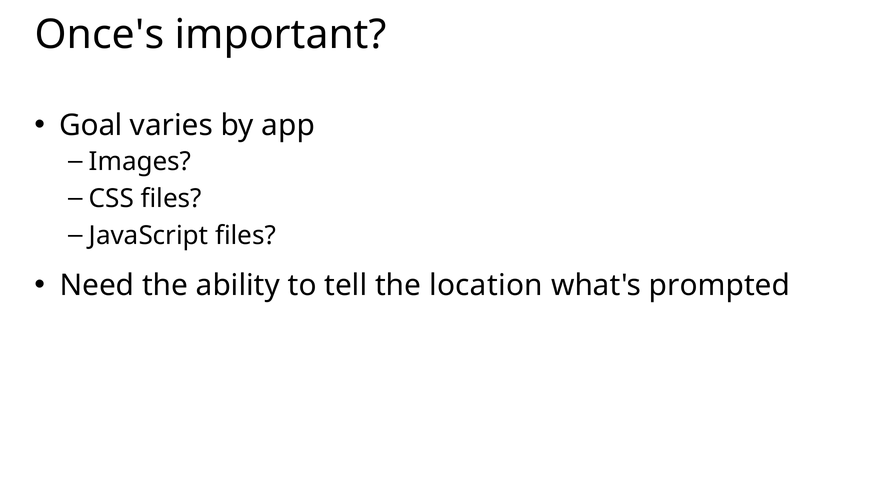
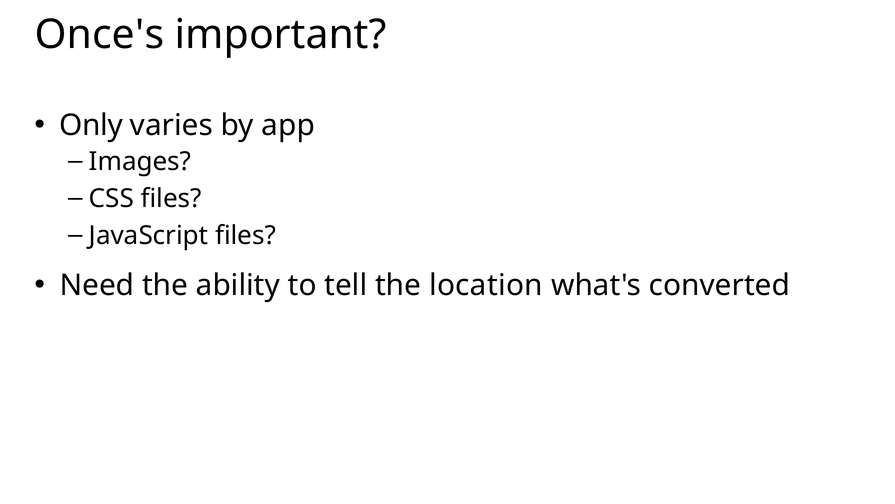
Goal: Goal -> Only
prompted: prompted -> converted
